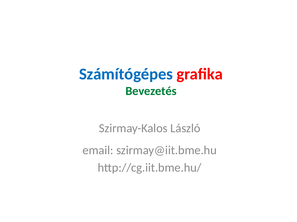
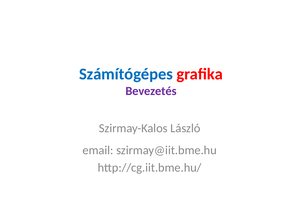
Bevezetés colour: green -> purple
